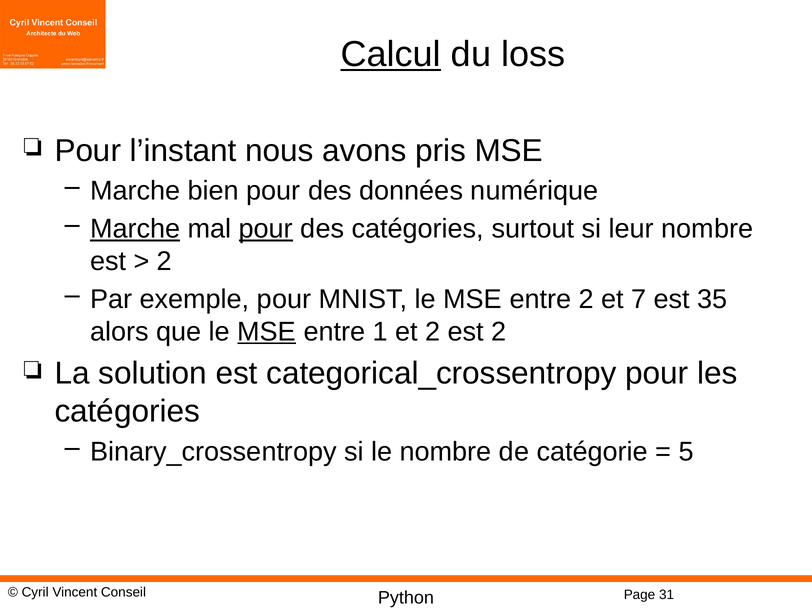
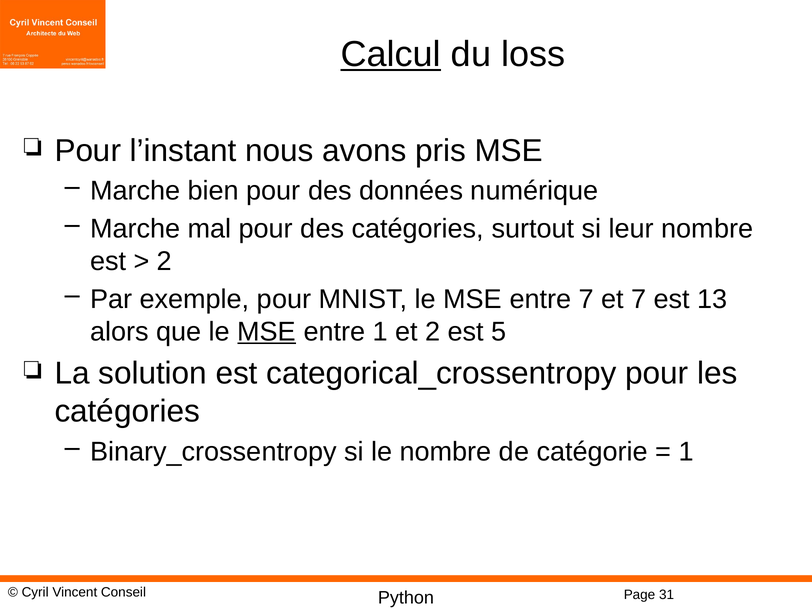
Marche at (135, 229) underline: present -> none
pour at (266, 229) underline: present -> none
entre 2: 2 -> 7
35: 35 -> 13
est 2: 2 -> 5
5 at (686, 452): 5 -> 1
